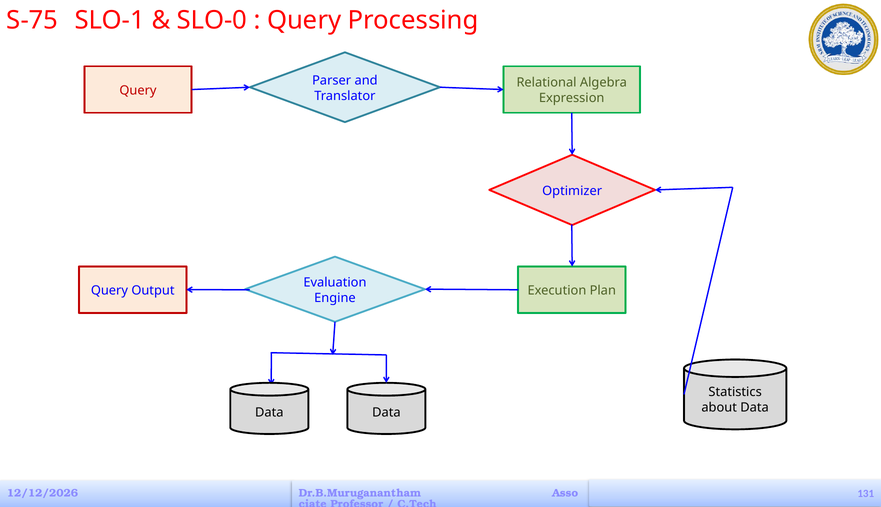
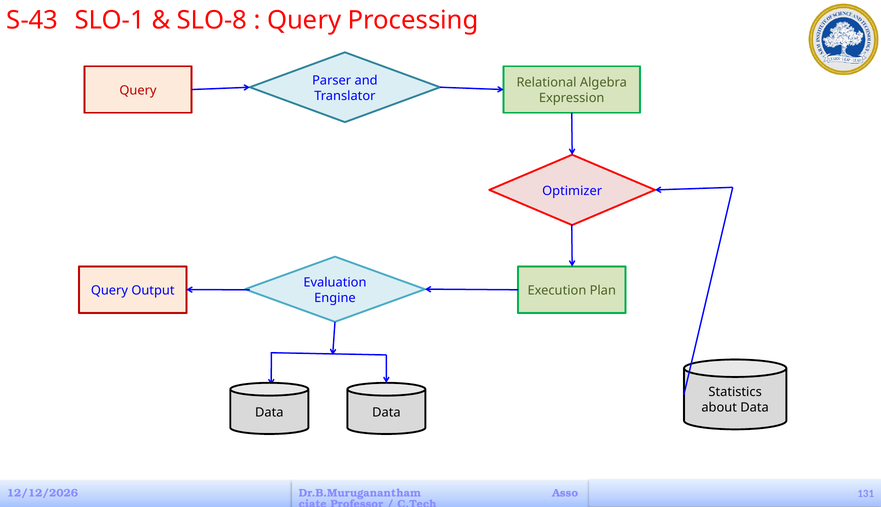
S-75: S-75 -> S-43
SLO-0: SLO-0 -> SLO-8
